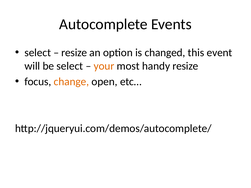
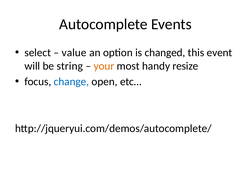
resize at (74, 53): resize -> value
be select: select -> string
change colour: orange -> blue
